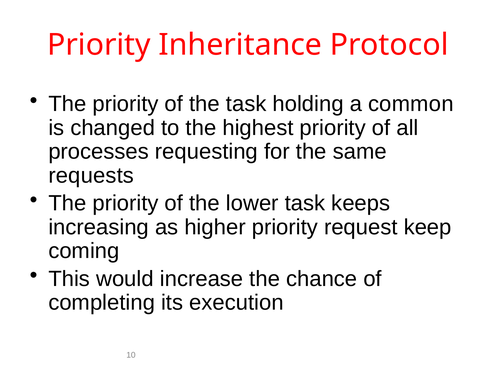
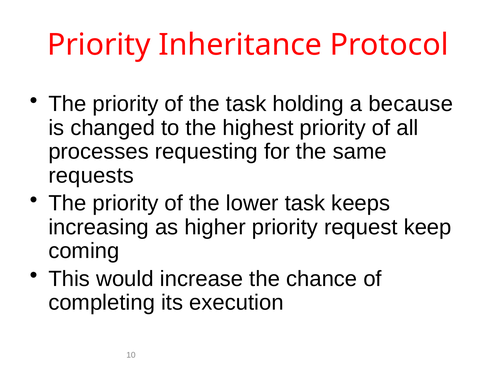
common: common -> because
